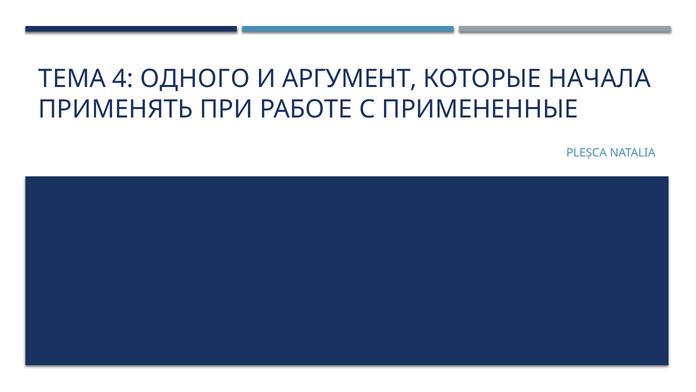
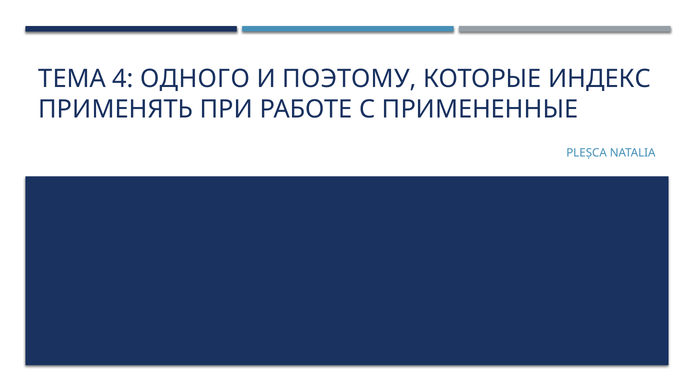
АРГУМЕНТ: АРГУМЕНТ -> ПОЭТОМУ
НАЧАЛА: НАЧАЛА -> ИНДЕКС
